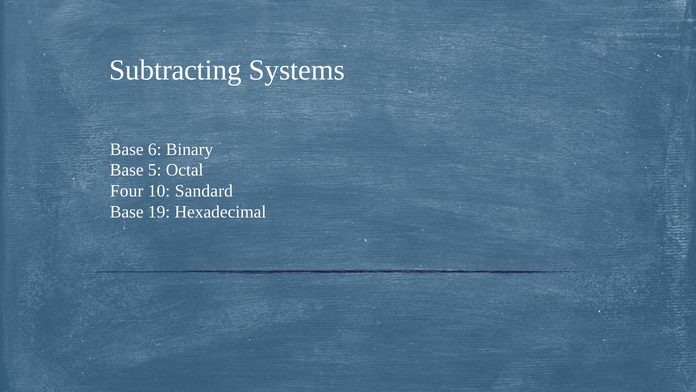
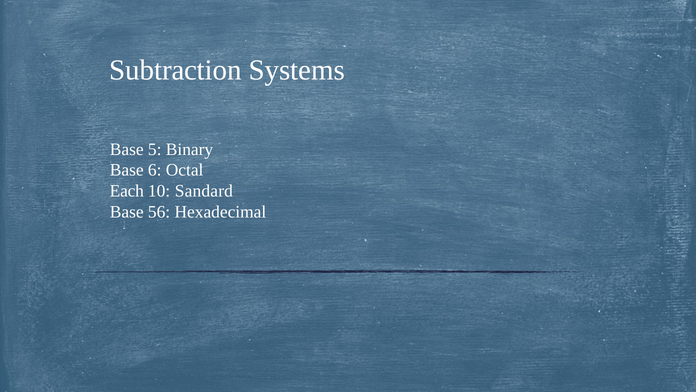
Subtracting: Subtracting -> Subtraction
6: 6 -> 5
5: 5 -> 6
Four: Four -> Each
19: 19 -> 56
